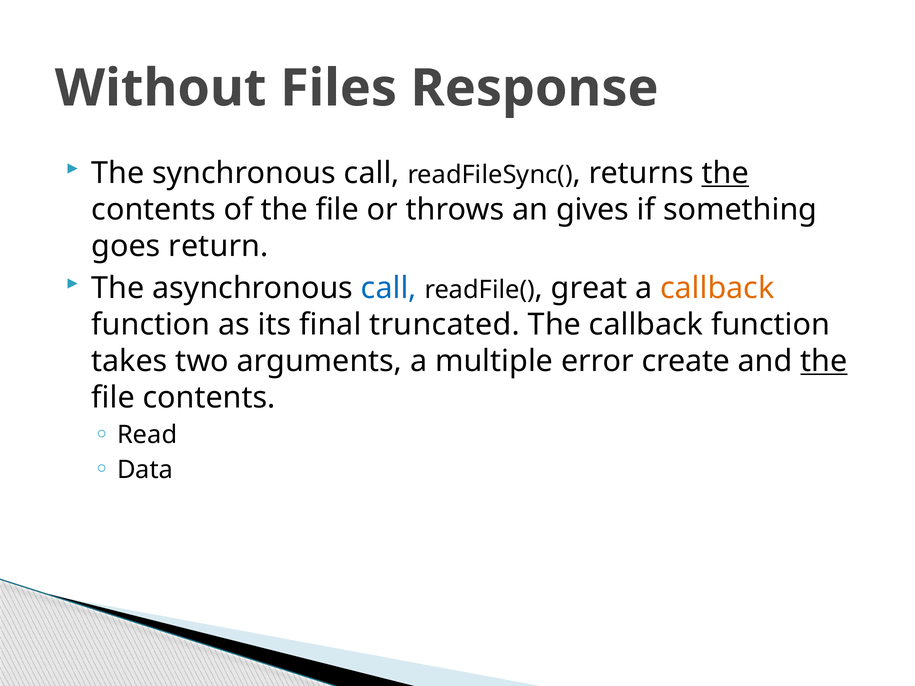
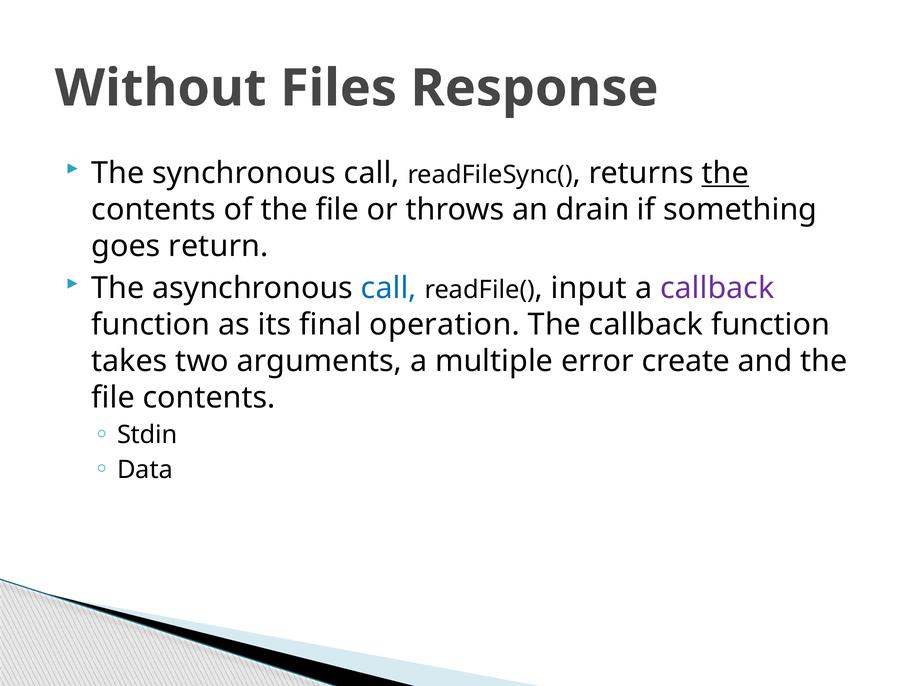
gives: gives -> drain
great: great -> input
callback at (717, 288) colour: orange -> purple
truncated: truncated -> operation
the at (824, 361) underline: present -> none
Read: Read -> Stdin
